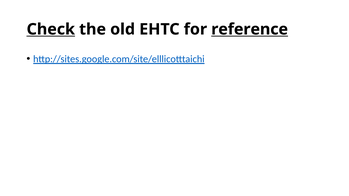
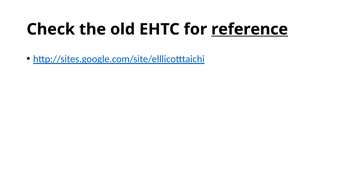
Check underline: present -> none
